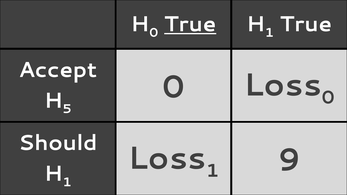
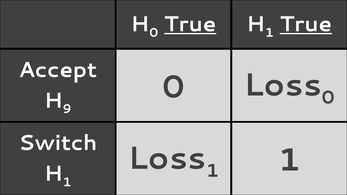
True at (306, 24) underline: none -> present
5: 5 -> 9
Should: Should -> Switch
9 at (289, 160): 9 -> 1
